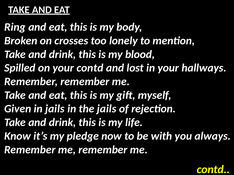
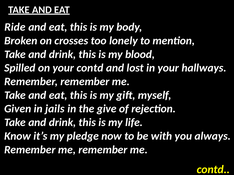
Ring: Ring -> Ride
the jails: jails -> give
